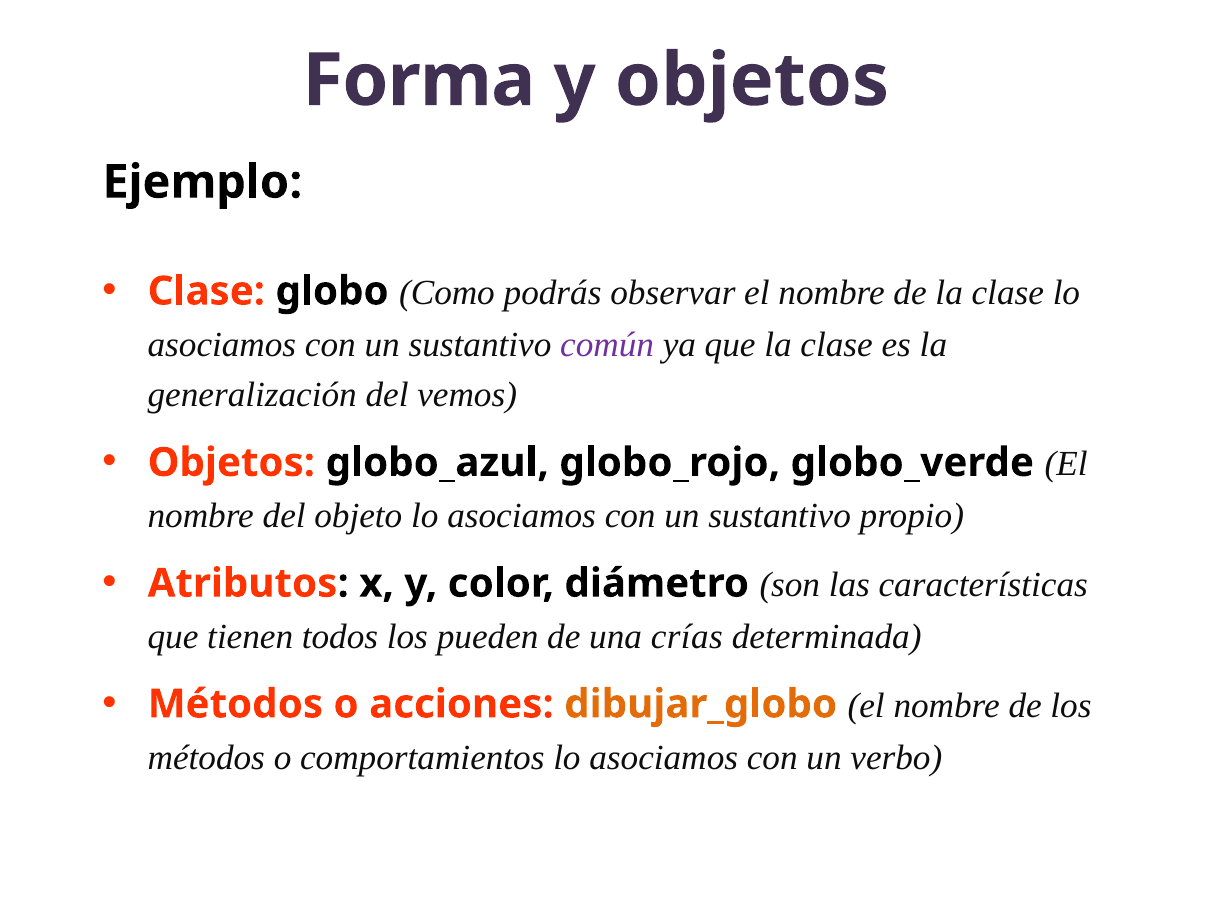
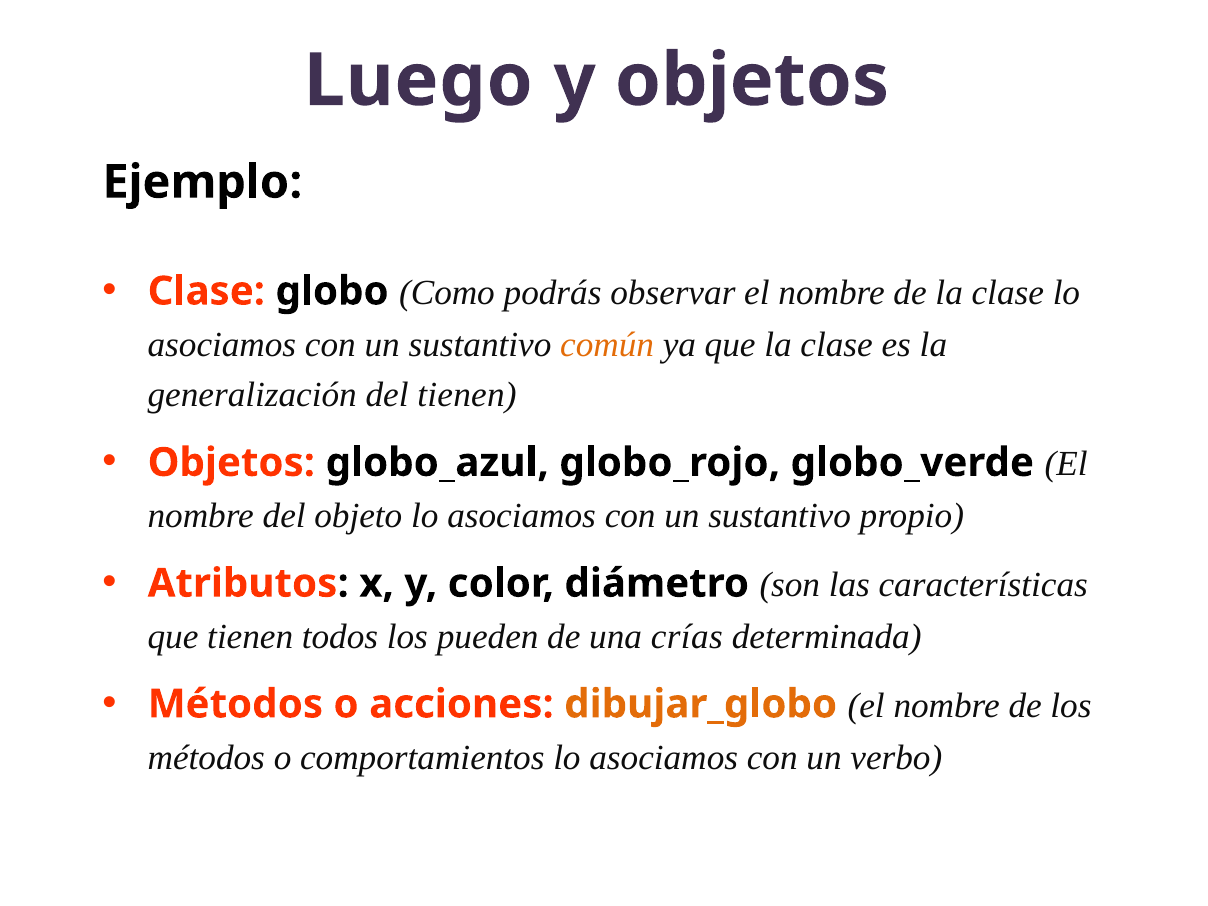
Forma: Forma -> Luego
común colour: purple -> orange
del vemos: vemos -> tienen
